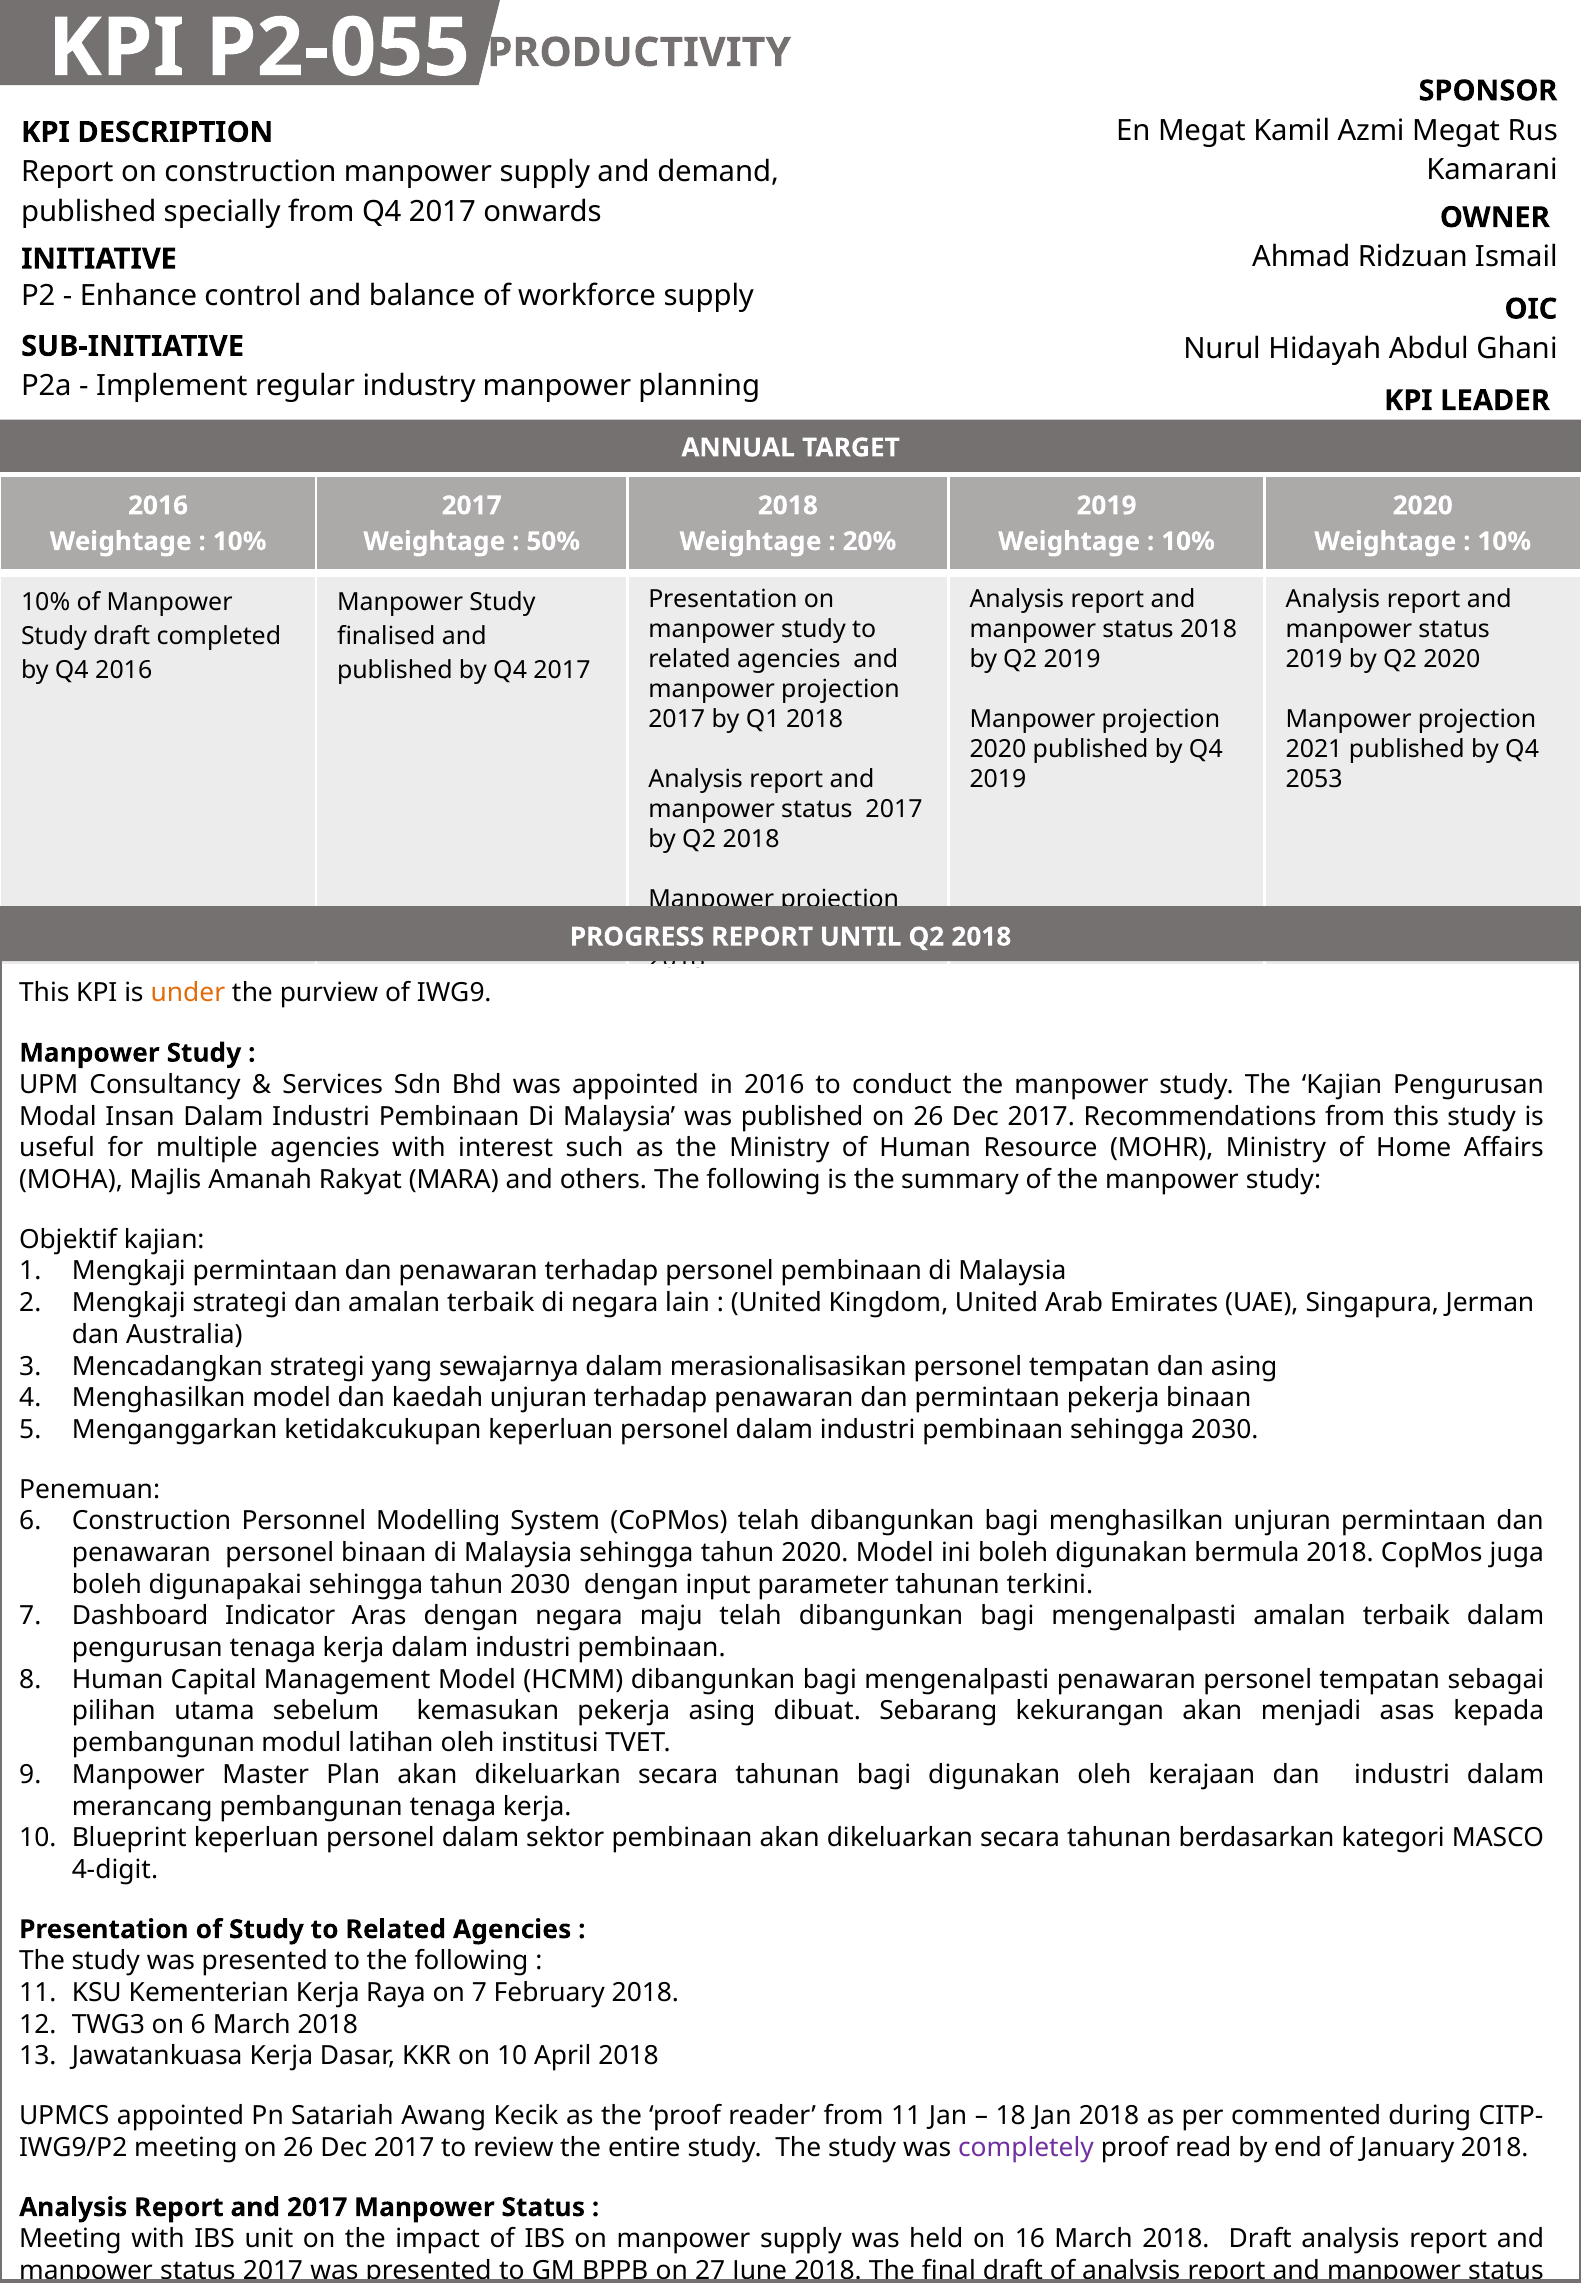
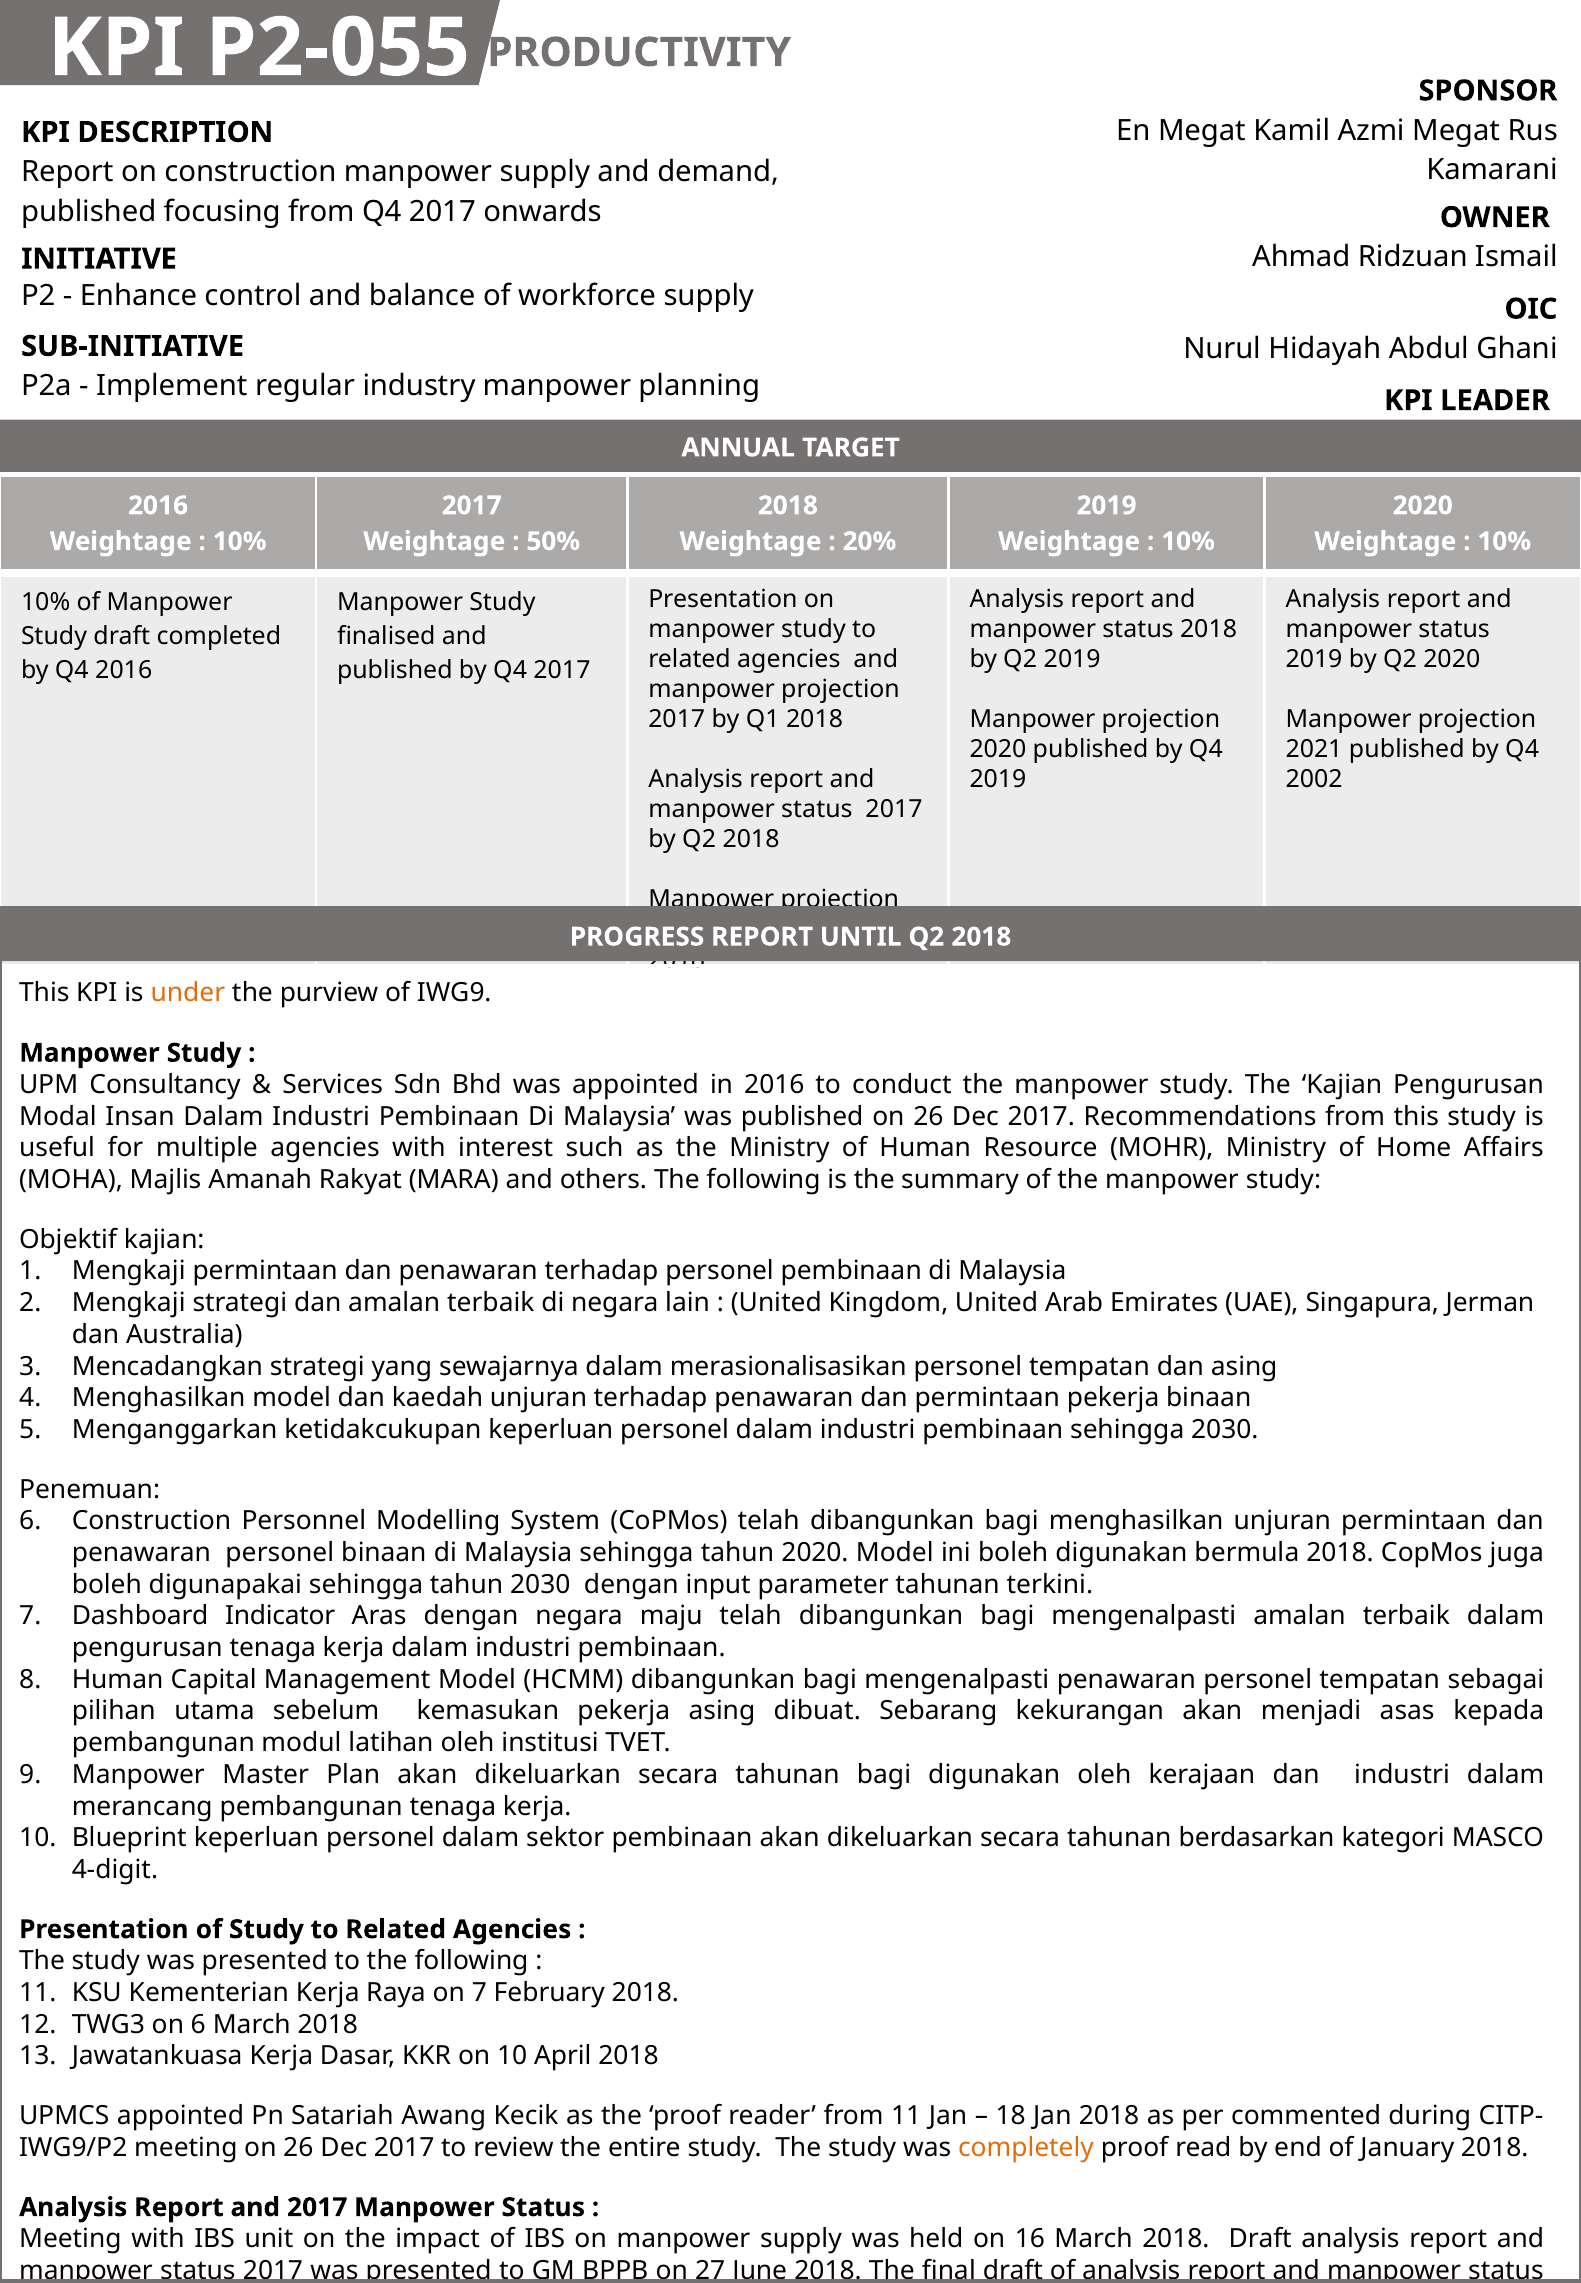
specially: specially -> focusing
2053: 2053 -> 2002
completely colour: purple -> orange
